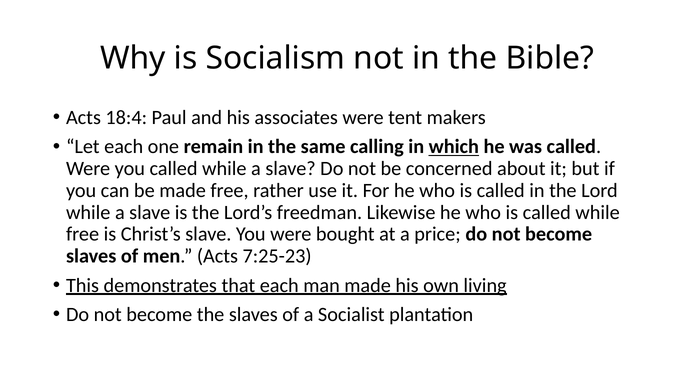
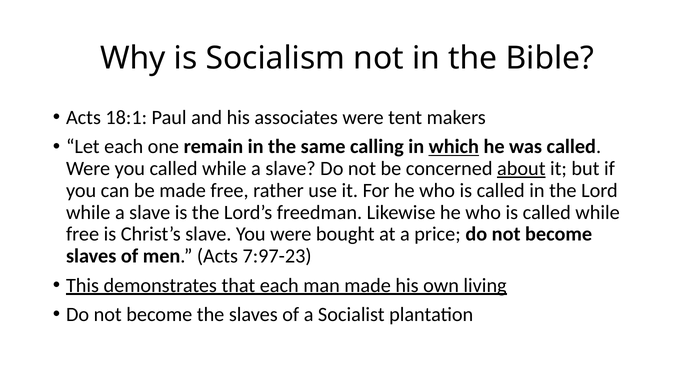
18:4: 18:4 -> 18:1
about underline: none -> present
7:25-23: 7:25-23 -> 7:97-23
